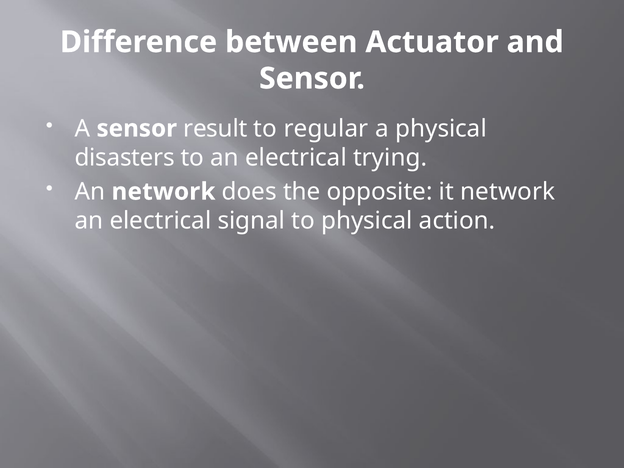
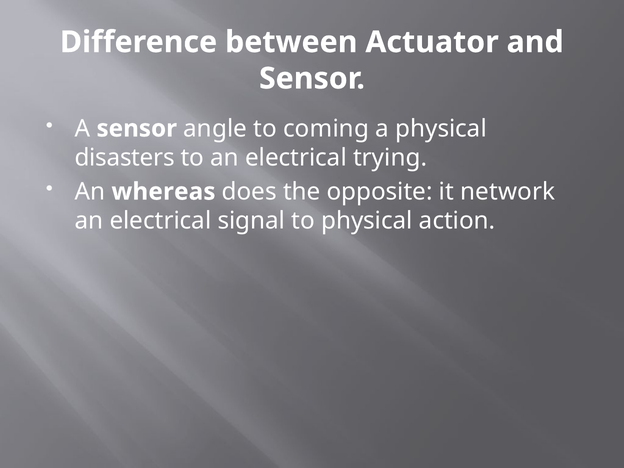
result: result -> angle
regular: regular -> coming
An network: network -> whereas
